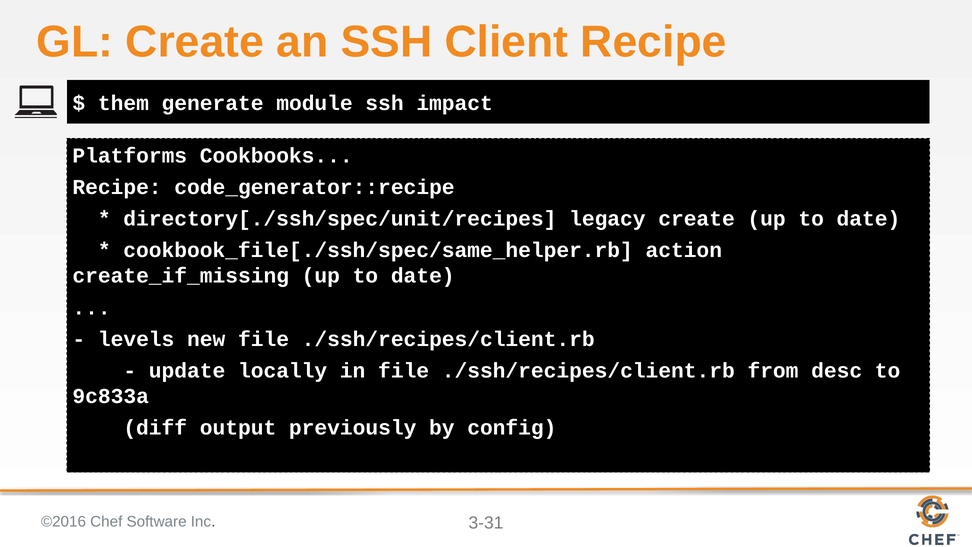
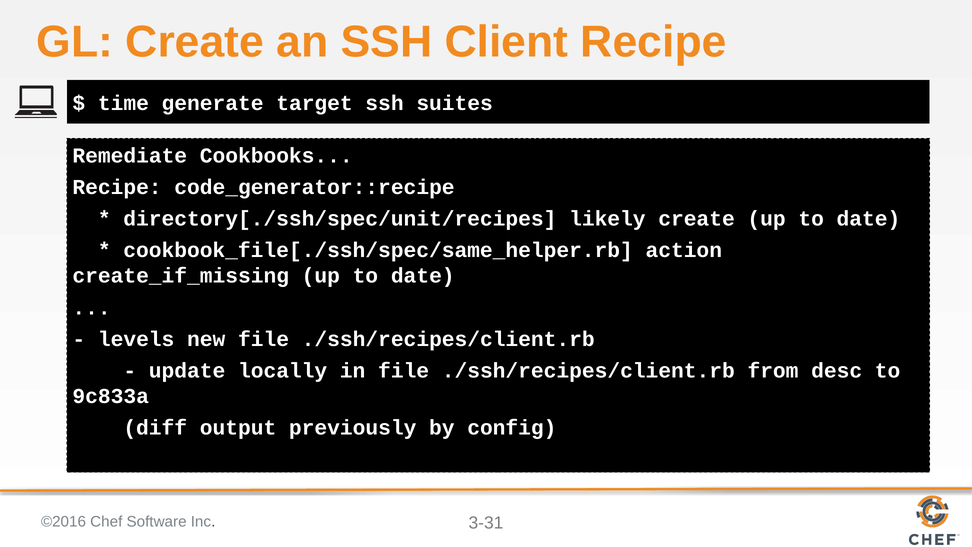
them: them -> time
module: module -> target
impact: impact -> suites
Platforms: Platforms -> Remediate
legacy: legacy -> likely
